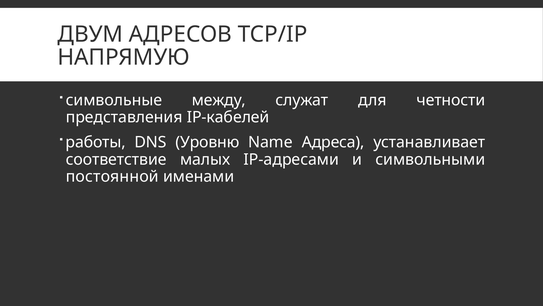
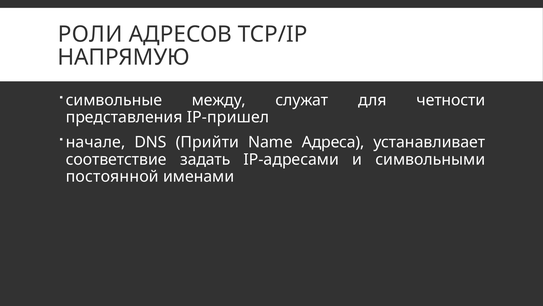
ДВУМ: ДВУМ -> РОЛИ
IP-кабелей: IP-кабелей -> IP-пришел
работы: работы -> начале
Уровню: Уровню -> Прийти
малых: малых -> задать
